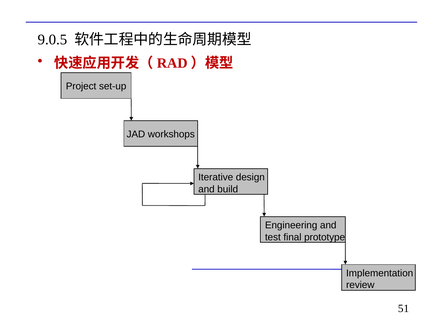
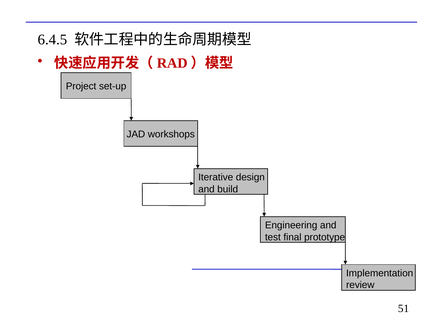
9.0.5: 9.0.5 -> 6.4.5
